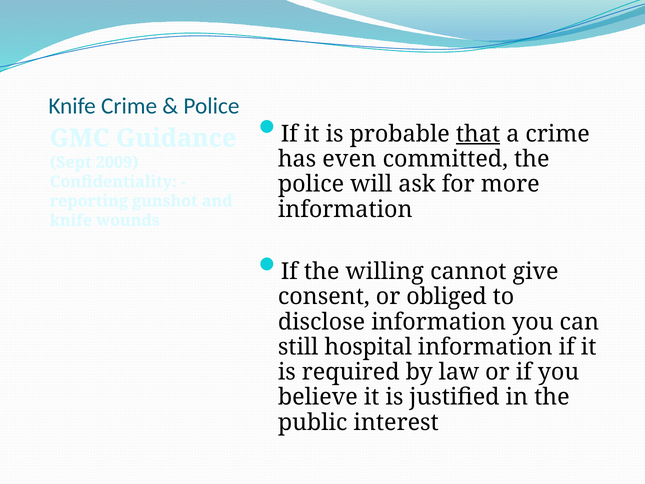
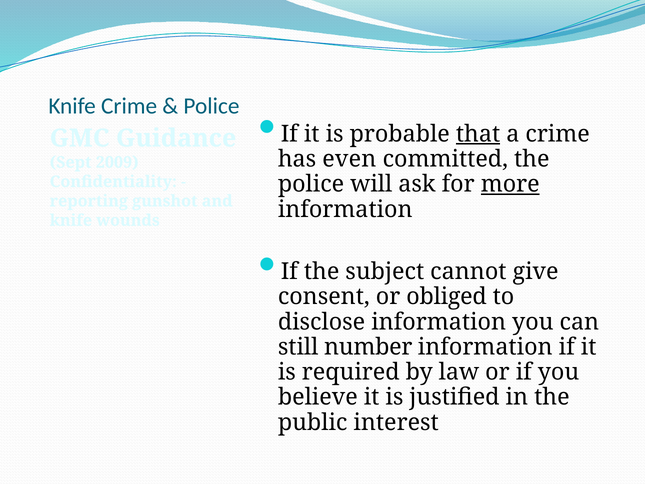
more underline: none -> present
willing: willing -> subject
hospital: hospital -> number
